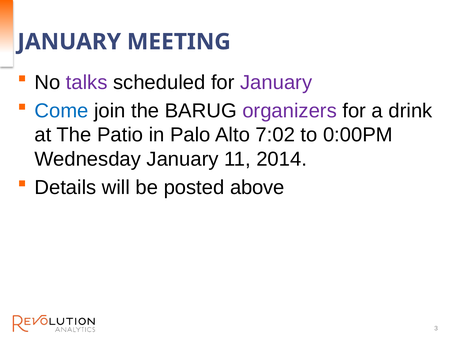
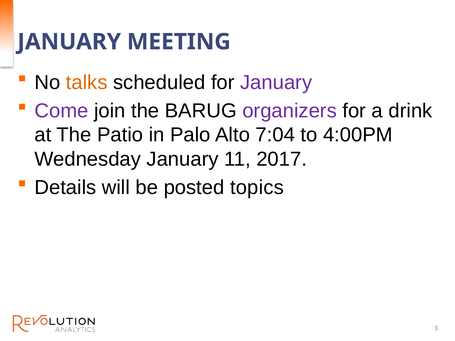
talks colour: purple -> orange
Come colour: blue -> purple
7:02: 7:02 -> 7:04
0:00PM: 0:00PM -> 4:00PM
2014: 2014 -> 2017
above: above -> topics
